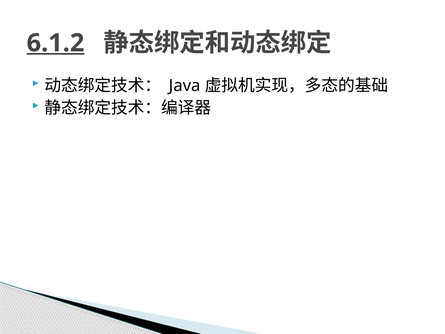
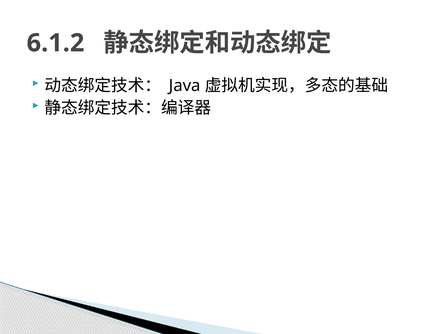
6.1.2 underline: present -> none
